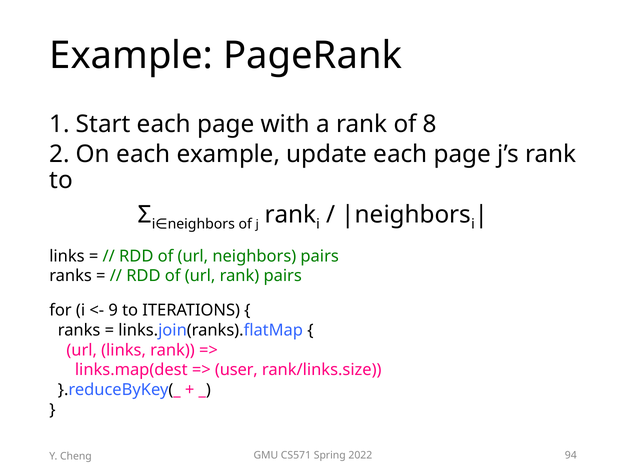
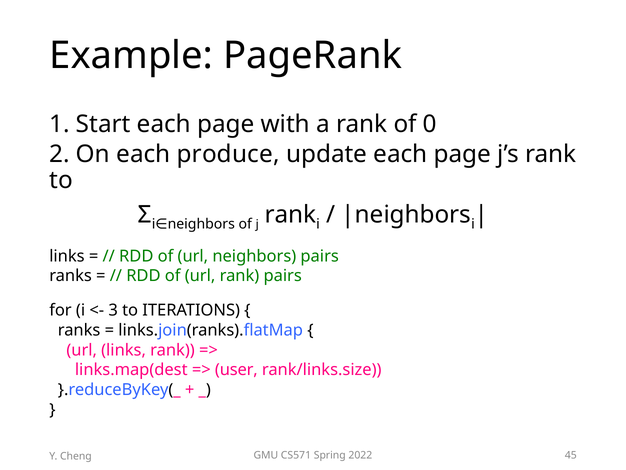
8: 8 -> 0
each example: example -> produce
9: 9 -> 3
94: 94 -> 45
